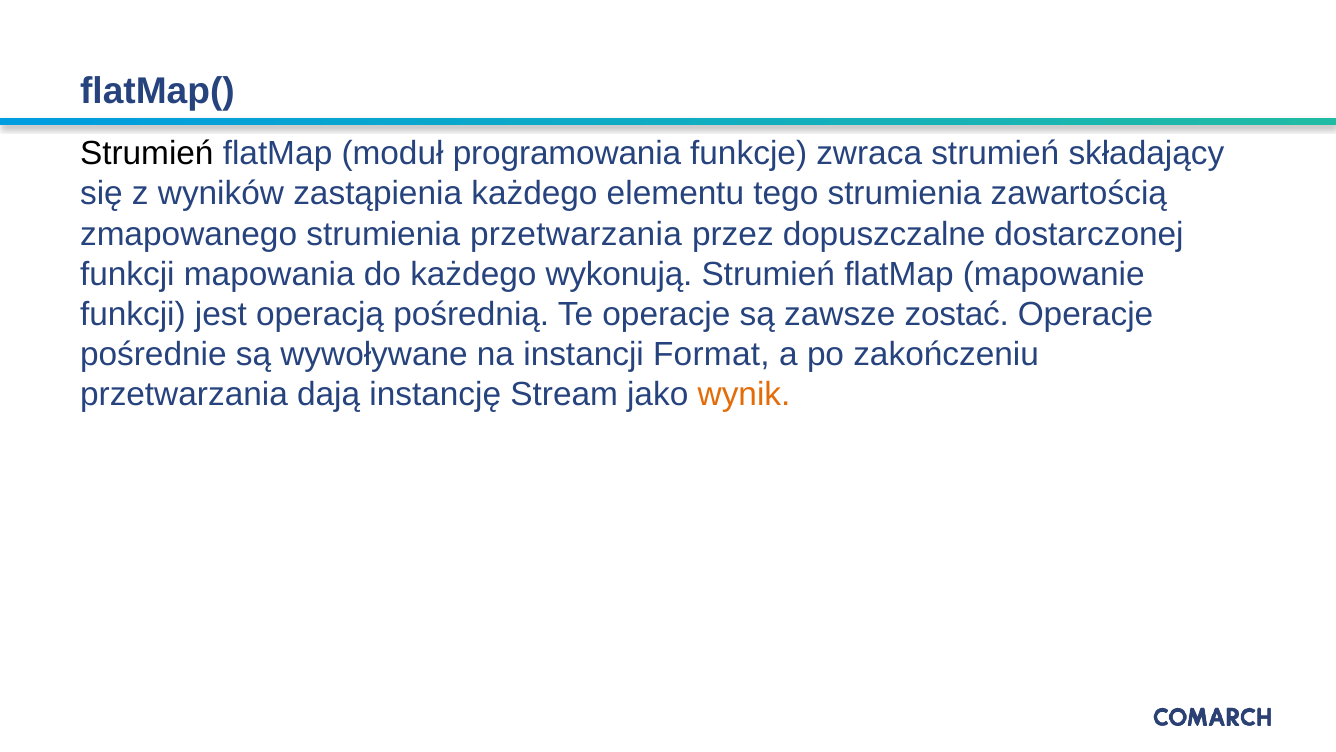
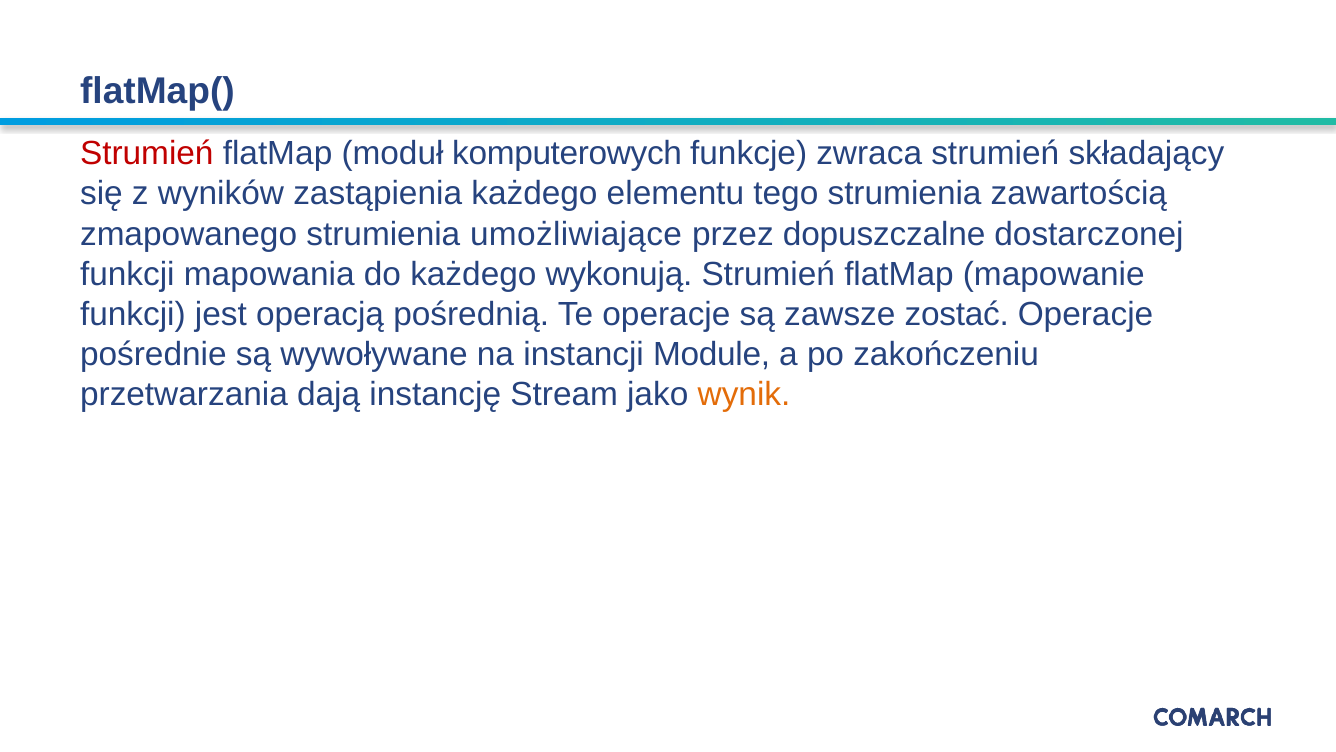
Strumień at (147, 154) colour: black -> red
programowania: programowania -> komputerowych
strumienia przetwarzania: przetwarzania -> umożliwiające
Format: Format -> Module
